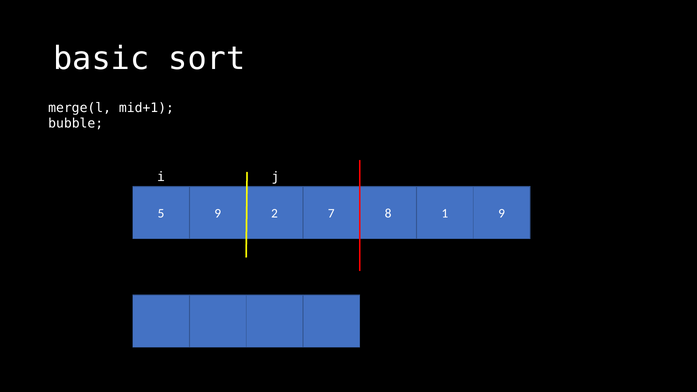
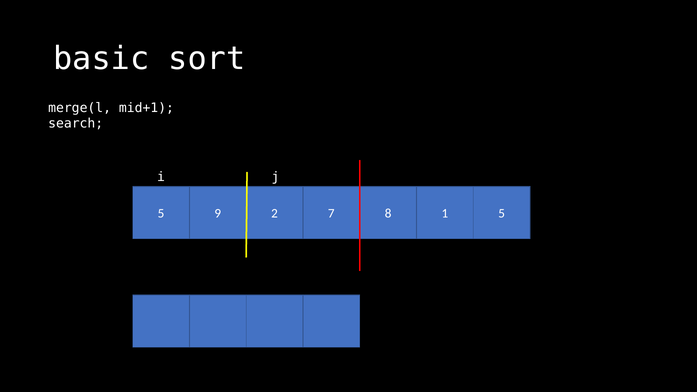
bubble: bubble -> search
1 9: 9 -> 5
